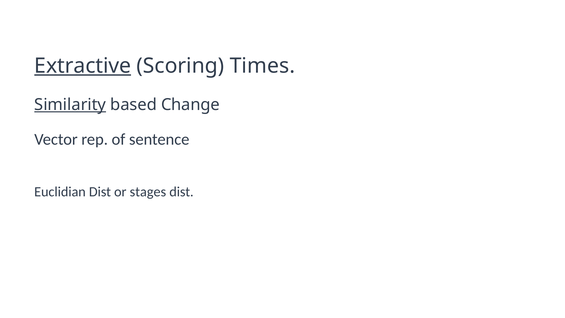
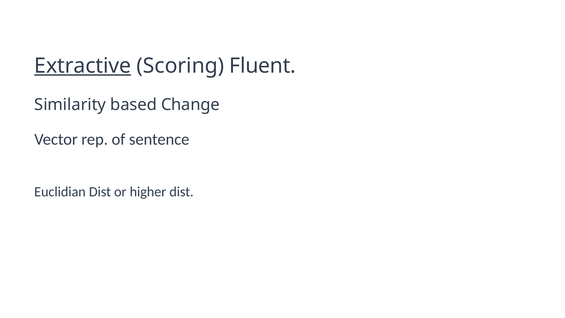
Times: Times -> Fluent
Similarity underline: present -> none
stages: stages -> higher
